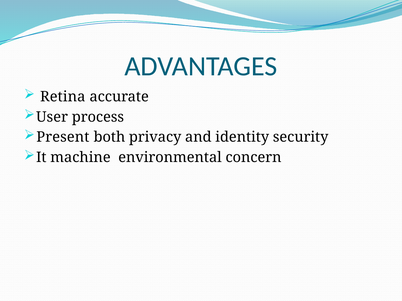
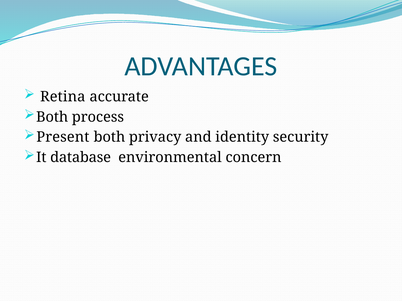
User at (52, 117): User -> Both
machine: machine -> database
